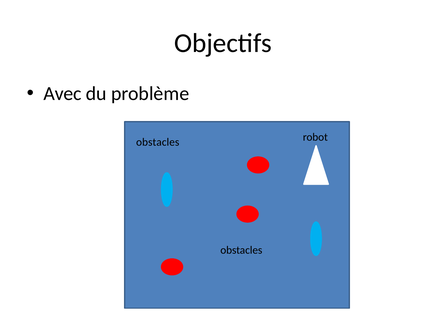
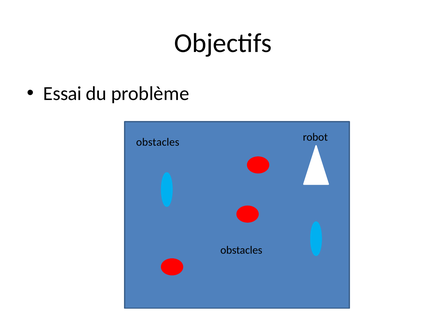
Avec: Avec -> Essai
